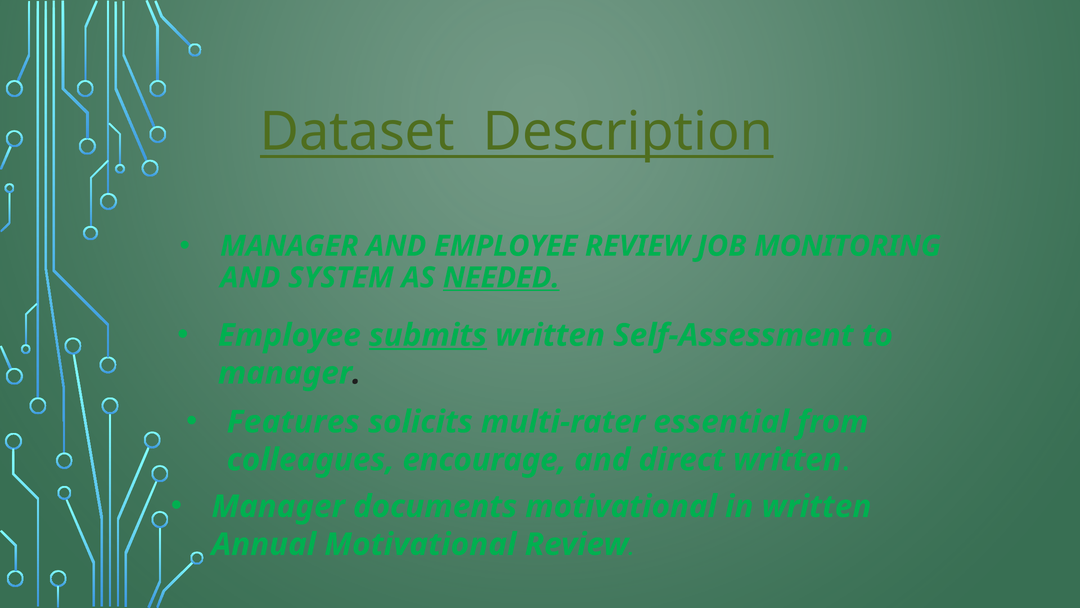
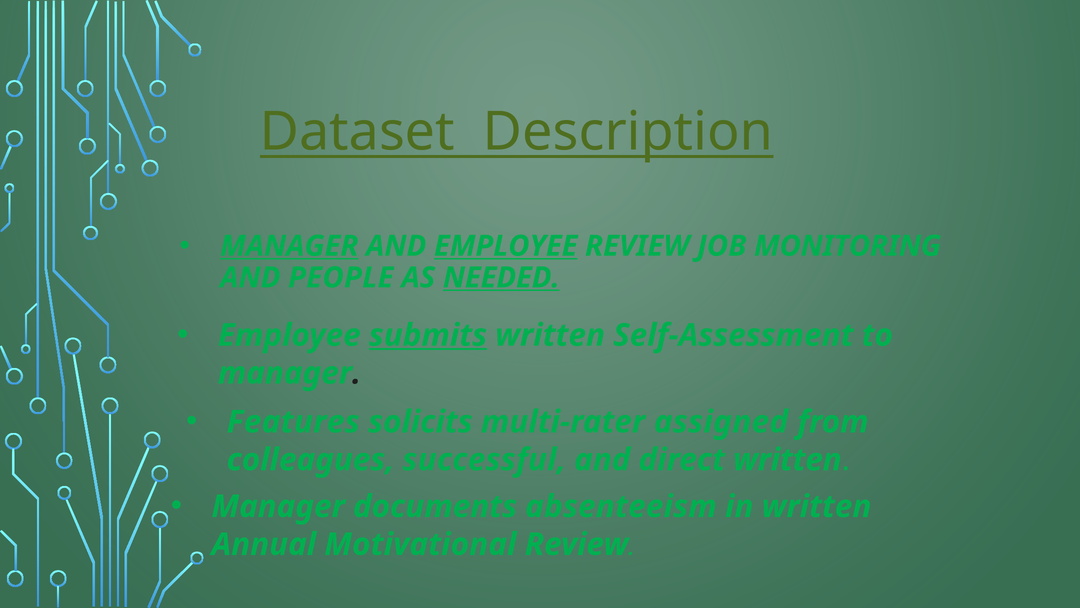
MANAGER at (289, 246) underline: none -> present
EMPLOYEE at (506, 246) underline: none -> present
SYSTEM: SYSTEM -> PEOPLE
essential: essential -> assigned
encourage: encourage -> successful
documents motivational: motivational -> absenteeism
